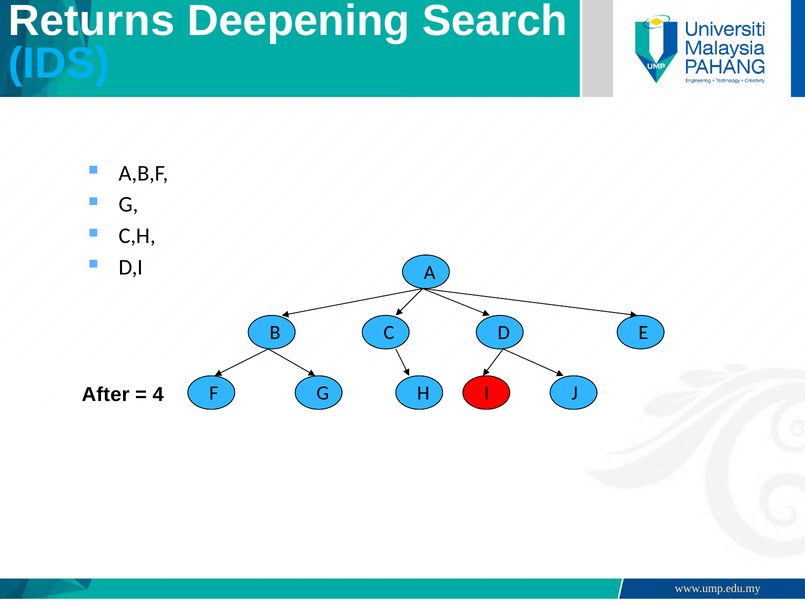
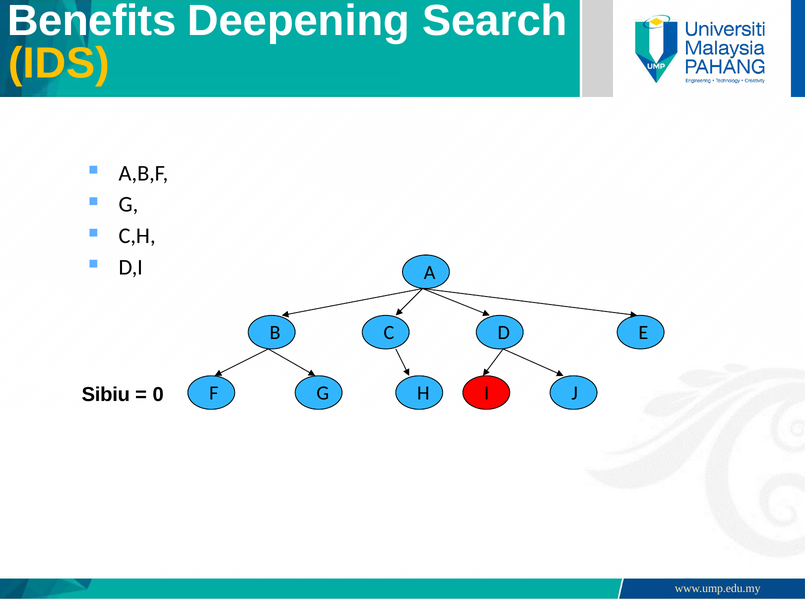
Returns: Returns -> Benefits
IDS colour: light blue -> yellow
After: After -> Sibiu
4: 4 -> 0
